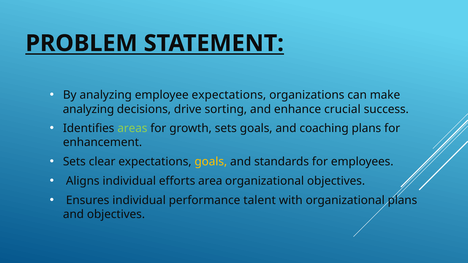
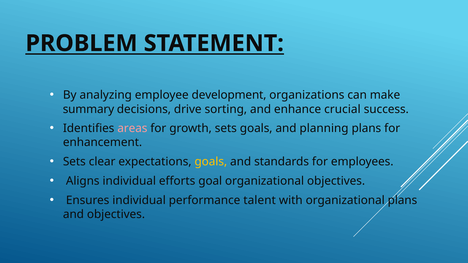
employee expectations: expectations -> development
analyzing at (88, 109): analyzing -> summary
areas colour: light green -> pink
coaching: coaching -> planning
area: area -> goal
